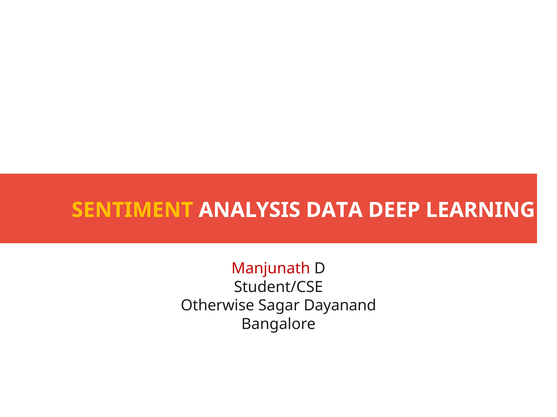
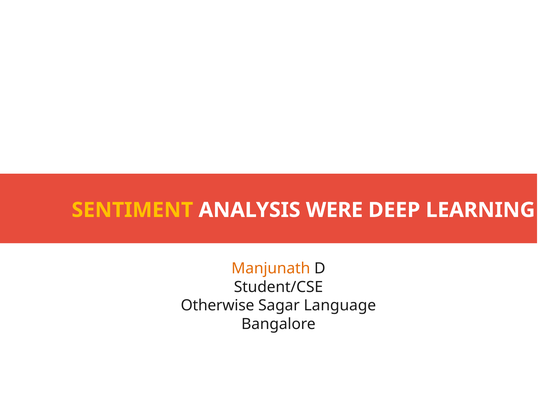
DATA: DATA -> WERE
Manjunath colour: red -> orange
Dayanand: Dayanand -> Language
